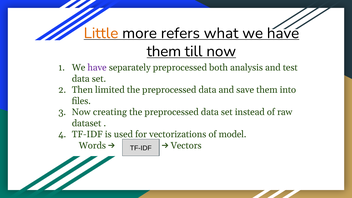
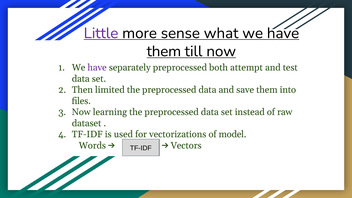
Little colour: orange -> purple
refers: refers -> sense
analysis: analysis -> attempt
creating: creating -> learning
